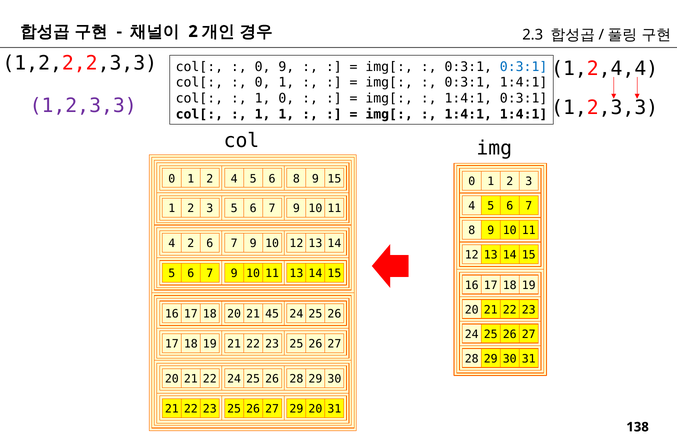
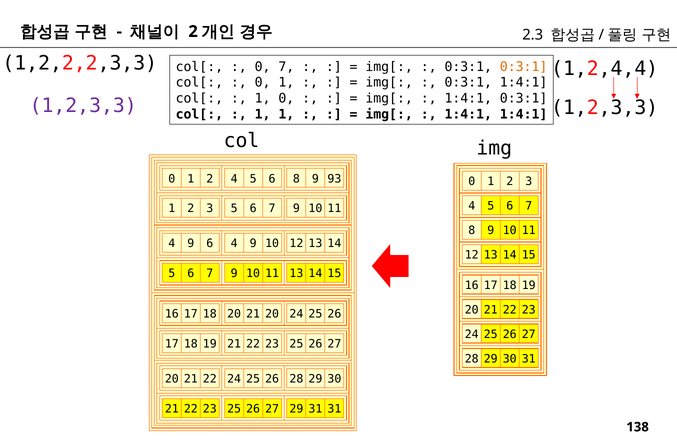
0 9: 9 -> 7
0:3:1 at (524, 67) colour: blue -> orange
9 15: 15 -> 93
2 at (191, 243): 2 -> 9
7 at (234, 243): 7 -> 4
21 45: 45 -> 20
29 20: 20 -> 31
